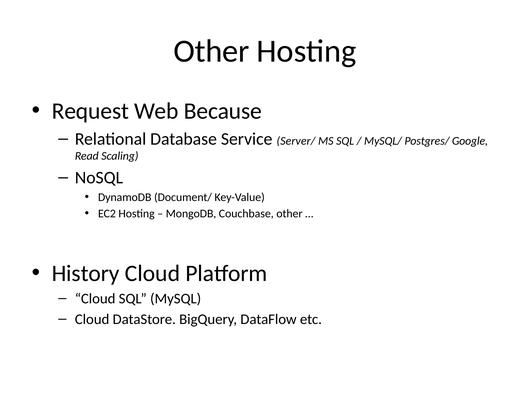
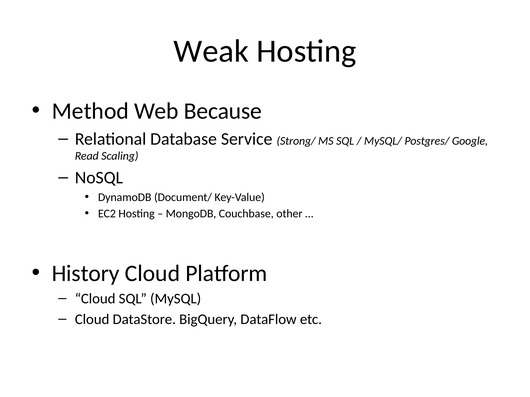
Other at (211, 51): Other -> Weak
Request: Request -> Method
Server/: Server/ -> Strong/
